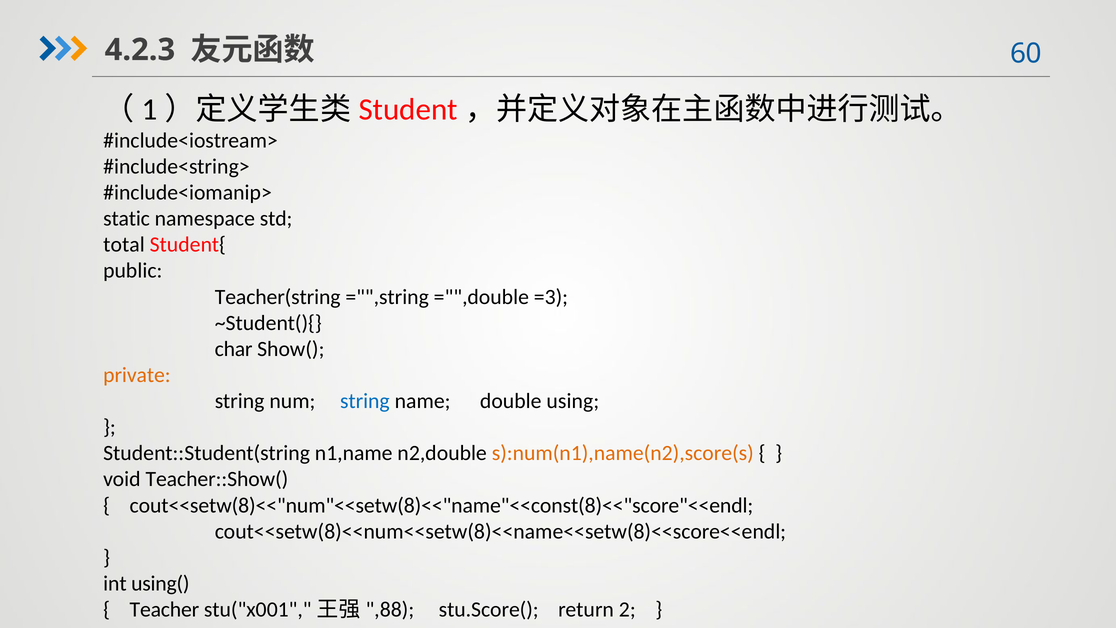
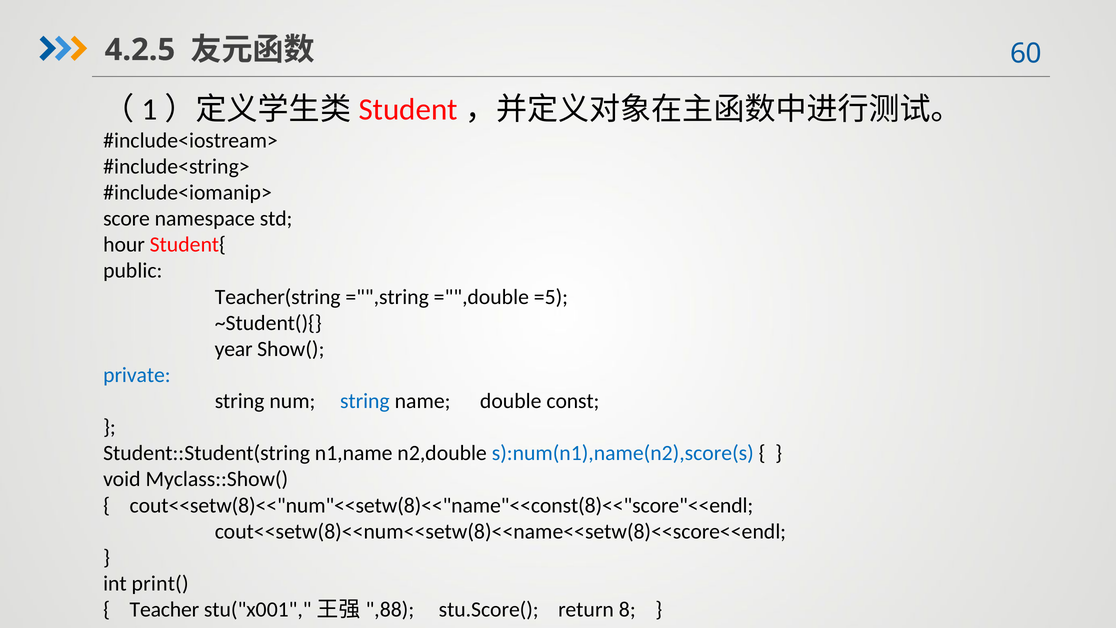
4.2.3: 4.2.3 -> 4.2.5
static: static -> score
total: total -> hour
=3: =3 -> =5
char: char -> year
private colour: orange -> blue
using: using -> const
s):num(n1),name(n2),score(s colour: orange -> blue
Teacher::Show(: Teacher::Show( -> Myclass::Show(
using(: using( -> print(
2: 2 -> 8
